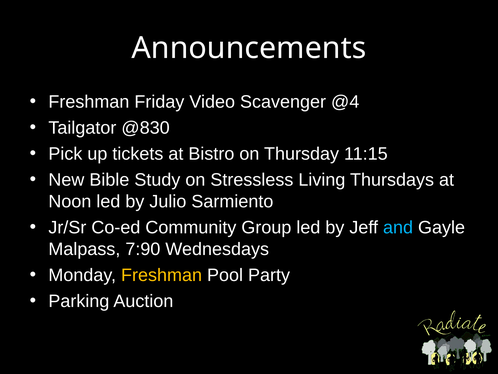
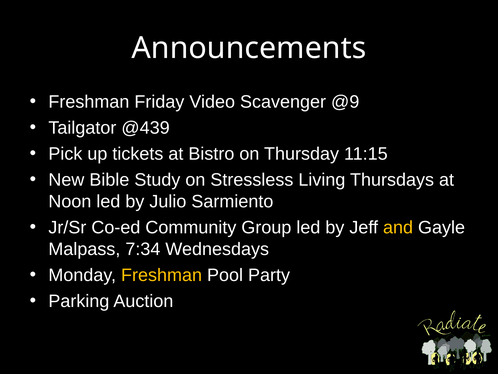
@4: @4 -> @9
@830: @830 -> @439
and colour: light blue -> yellow
7:90: 7:90 -> 7:34
